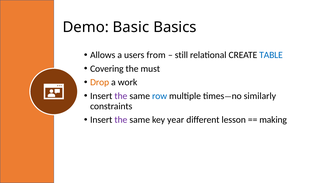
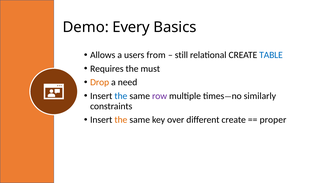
Basic: Basic -> Every
Covering: Covering -> Requires
work: work -> need
the at (121, 96) colour: purple -> blue
row colour: blue -> purple
the at (121, 120) colour: purple -> orange
year: year -> over
different lesson: lesson -> create
making: making -> proper
